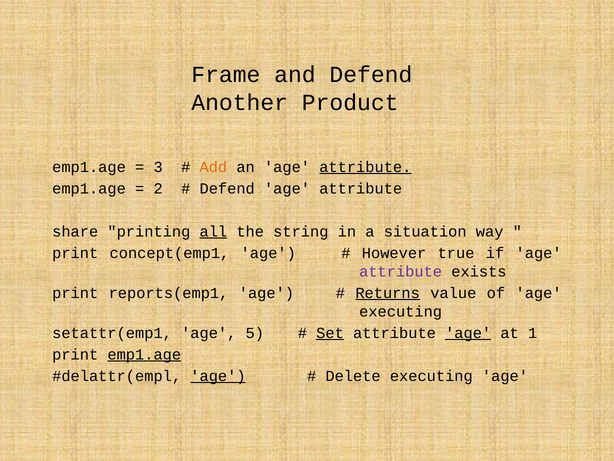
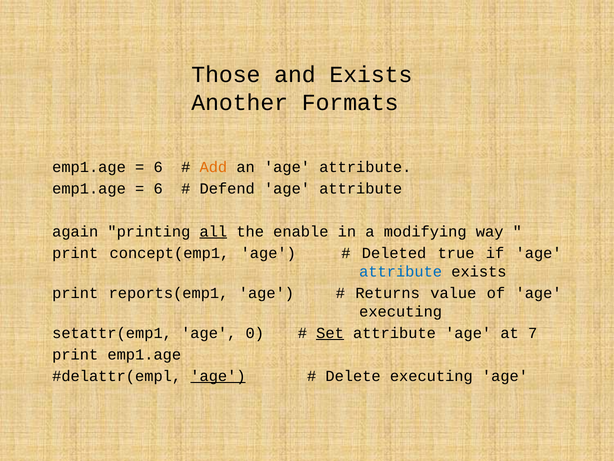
Frame: Frame -> Those
and Defend: Defend -> Exists
Product: Product -> Formats
3 at (158, 167): 3 -> 6
attribute at (365, 167) underline: present -> none
2 at (158, 188): 2 -> 6
share: share -> again
string: string -> enable
situation: situation -> modifying
However: However -> Deleted
attribute at (401, 271) colour: purple -> blue
Returns underline: present -> none
5: 5 -> 0
age at (468, 333) underline: present -> none
1: 1 -> 7
emp1.age at (144, 354) underline: present -> none
